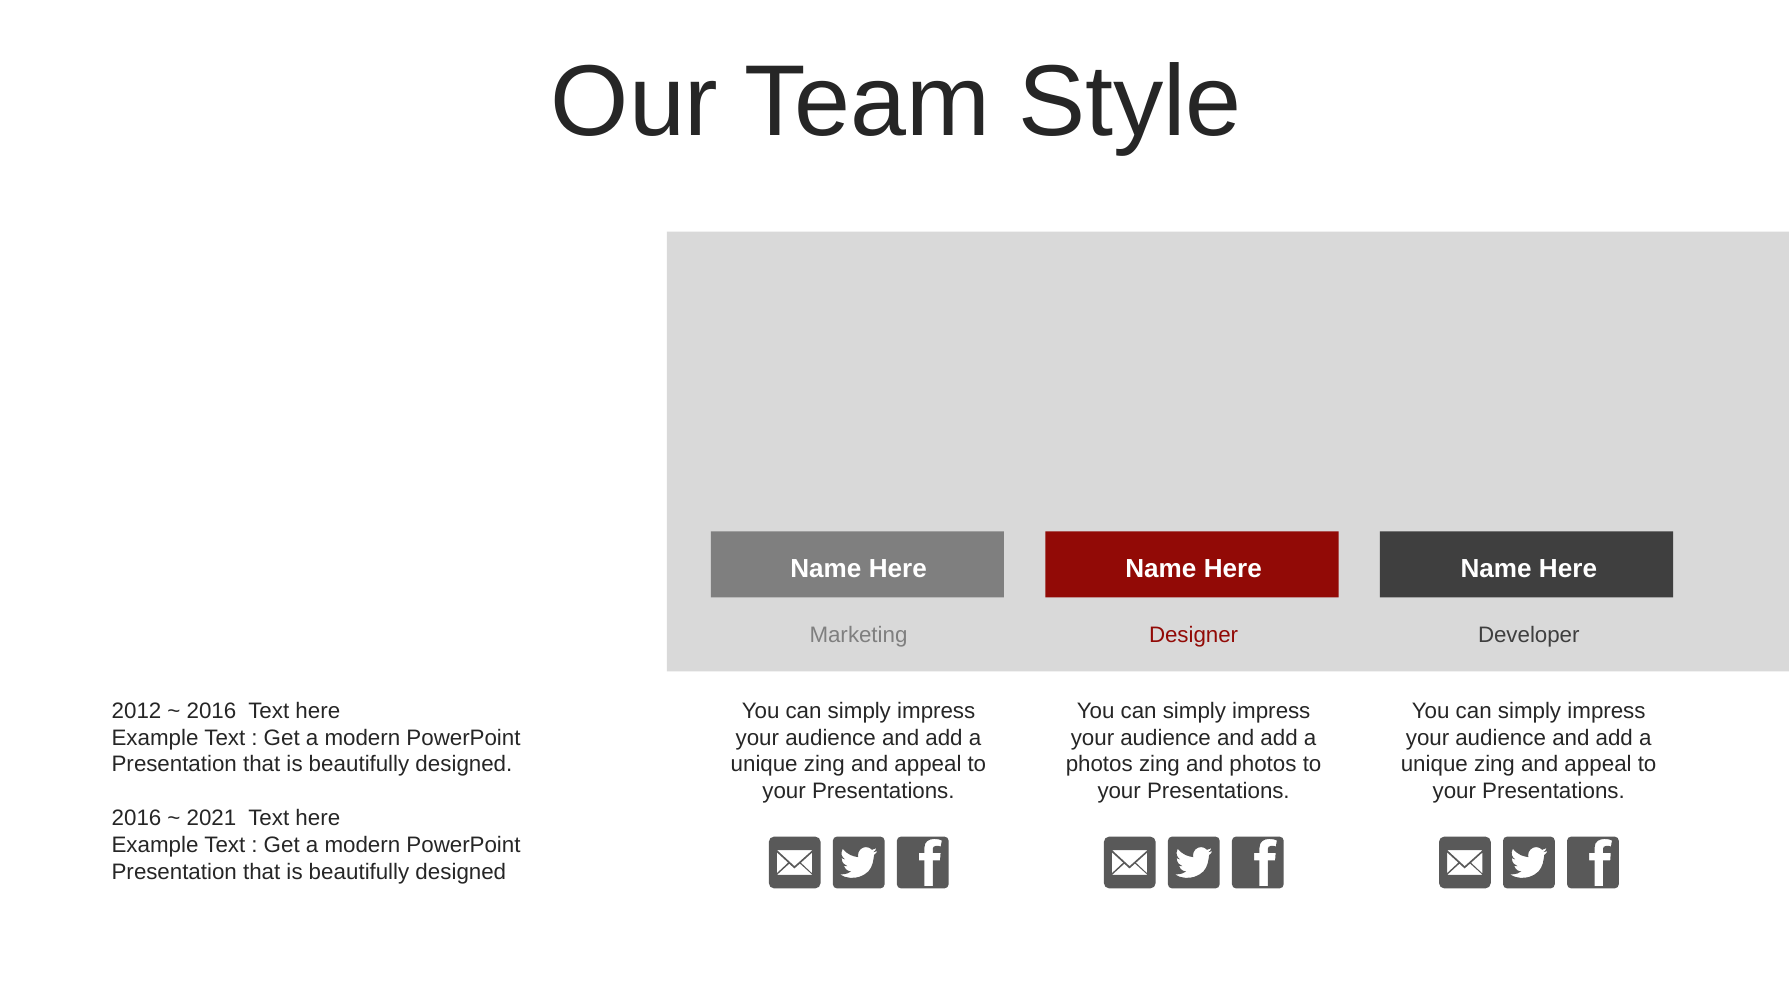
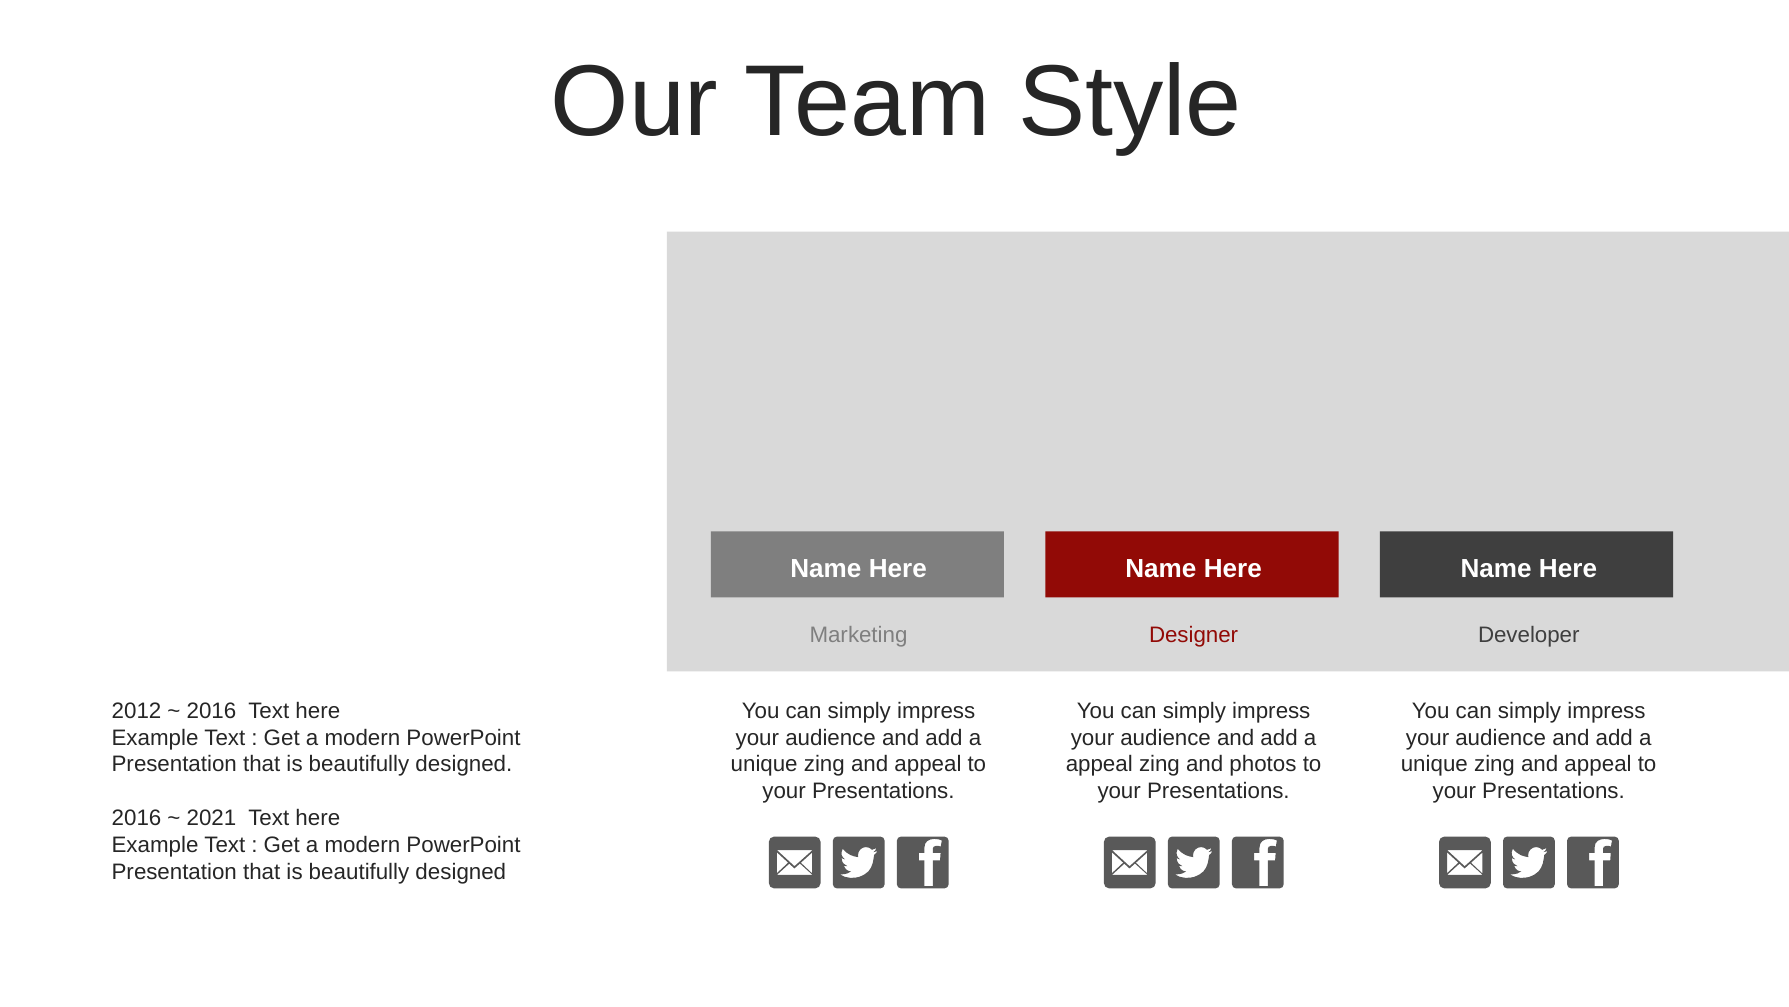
photos at (1099, 764): photos -> appeal
